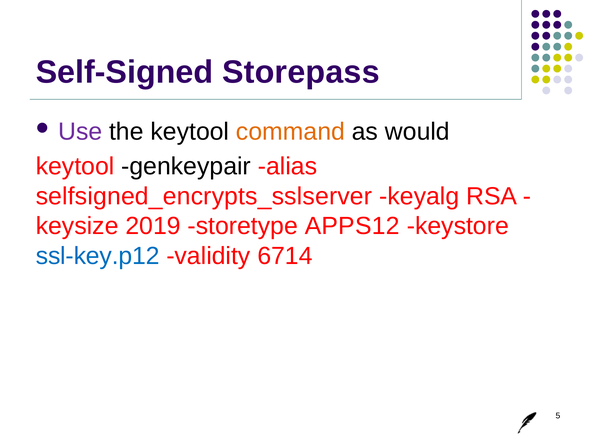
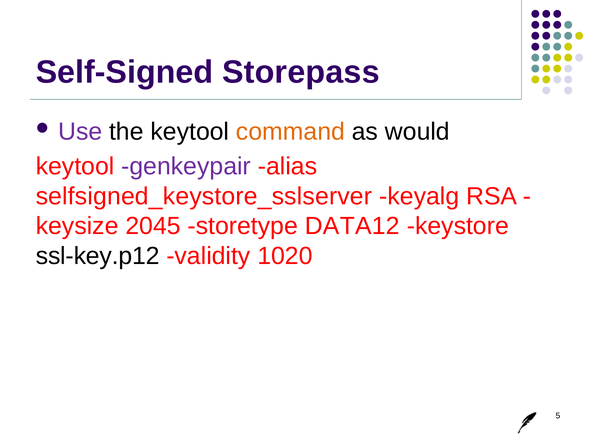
genkeypair colour: black -> purple
selfsigned_encrypts_sslserver: selfsigned_encrypts_sslserver -> selfsigned_keystore_sslserver
2019: 2019 -> 2045
APPS12: APPS12 -> DATA12
ssl-key.p12 colour: blue -> black
6714: 6714 -> 1020
